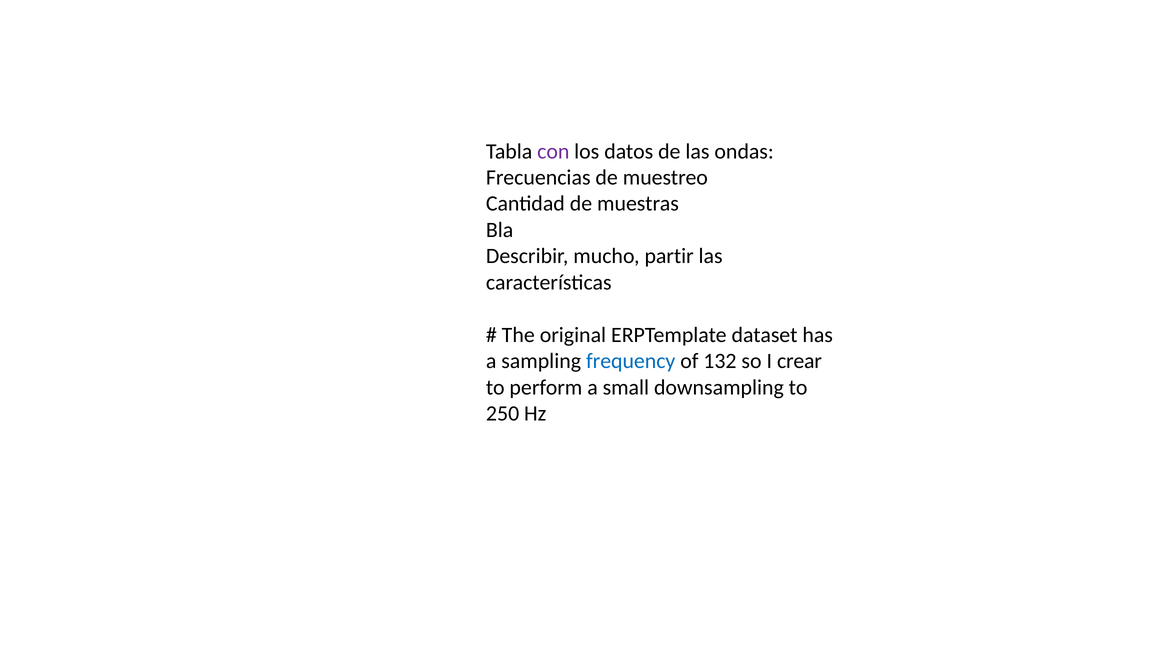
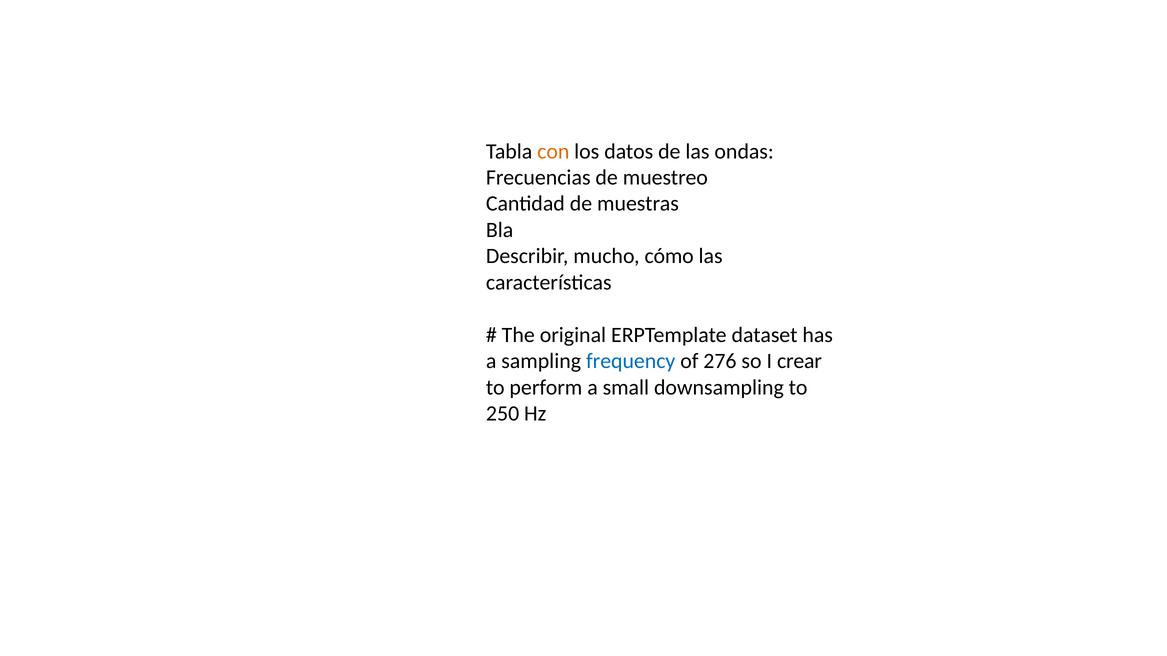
con colour: purple -> orange
partir: partir -> cómo
132: 132 -> 276
